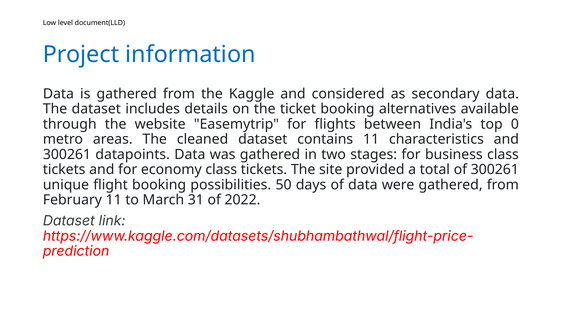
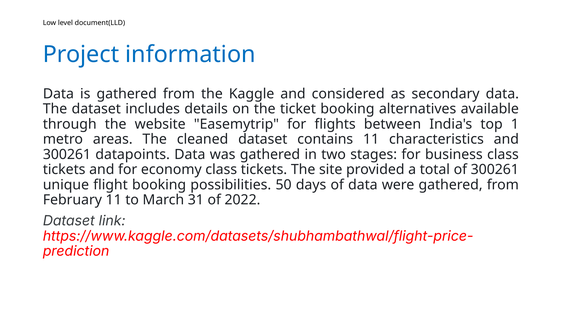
0: 0 -> 1
